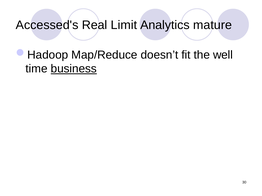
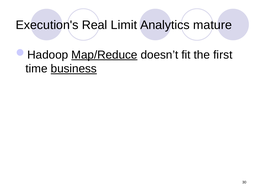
Accessed's: Accessed's -> Execution's
Map/Reduce underline: none -> present
well: well -> first
